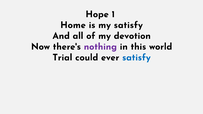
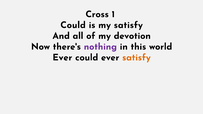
Hope: Hope -> Cross
Home at (73, 25): Home -> Could
Trial at (62, 58): Trial -> Ever
satisfy at (136, 58) colour: blue -> orange
